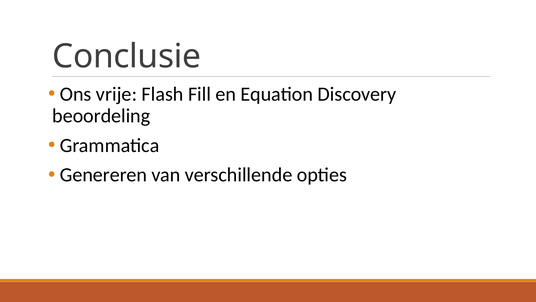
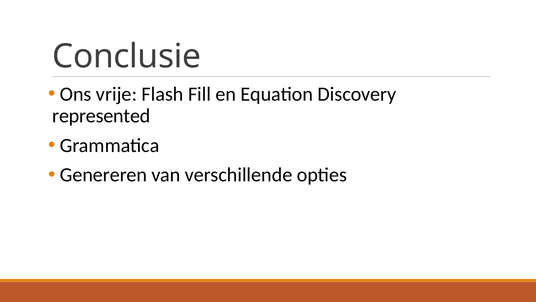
beoordeling: beoordeling -> represented
